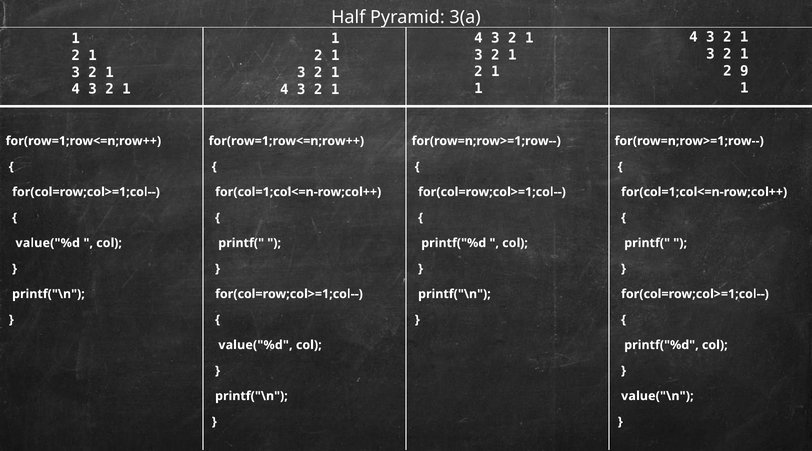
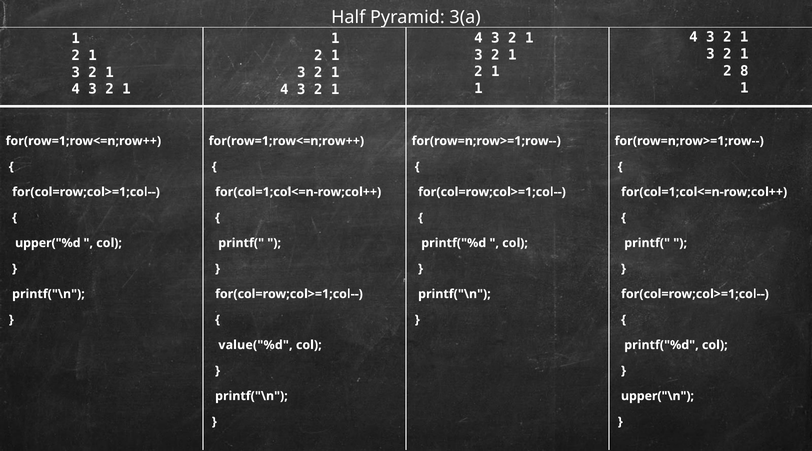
9: 9 -> 8
value("%d at (48, 243): value("%d -> upper("%d
value("\n: value("\n -> upper("\n
